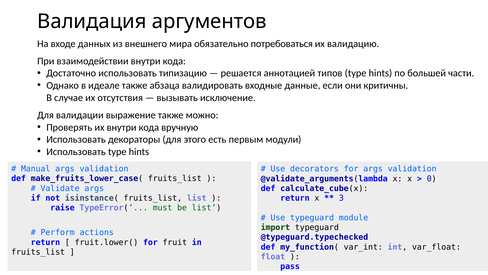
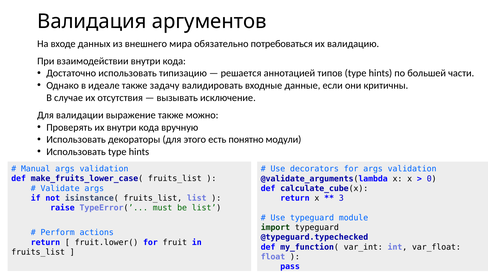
абзаца: абзаца -> задачу
первым: первым -> понятно
